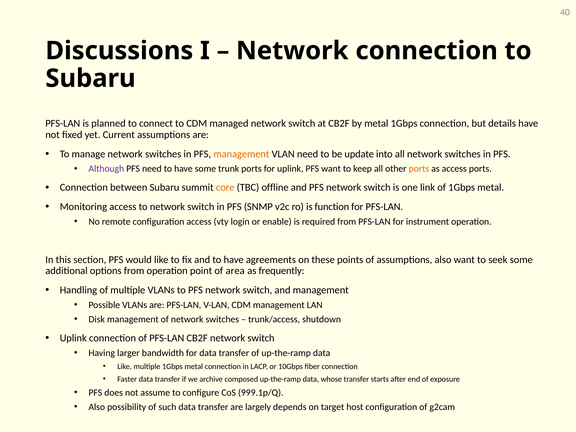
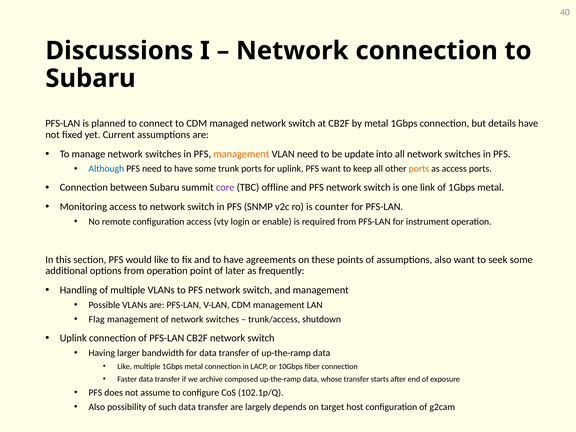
Although colour: purple -> blue
core colour: orange -> purple
function: function -> counter
area: area -> later
Disk: Disk -> Flag
999.1p/Q: 999.1p/Q -> 102.1p/Q
